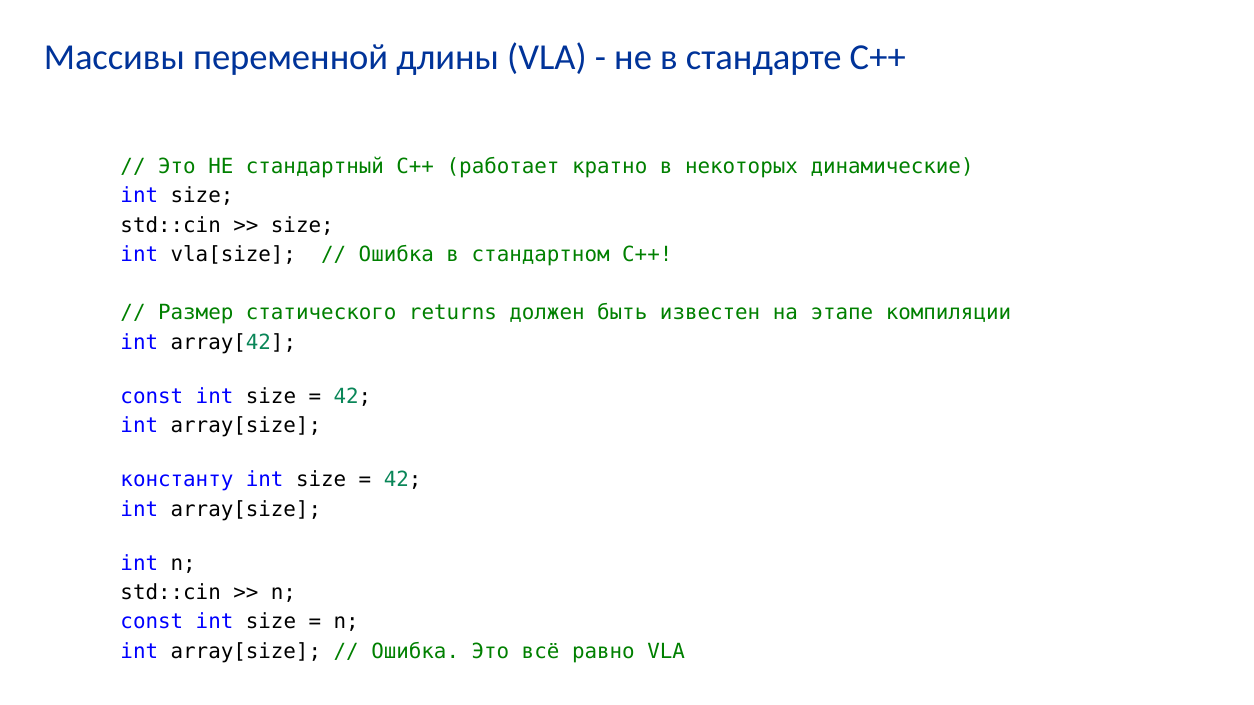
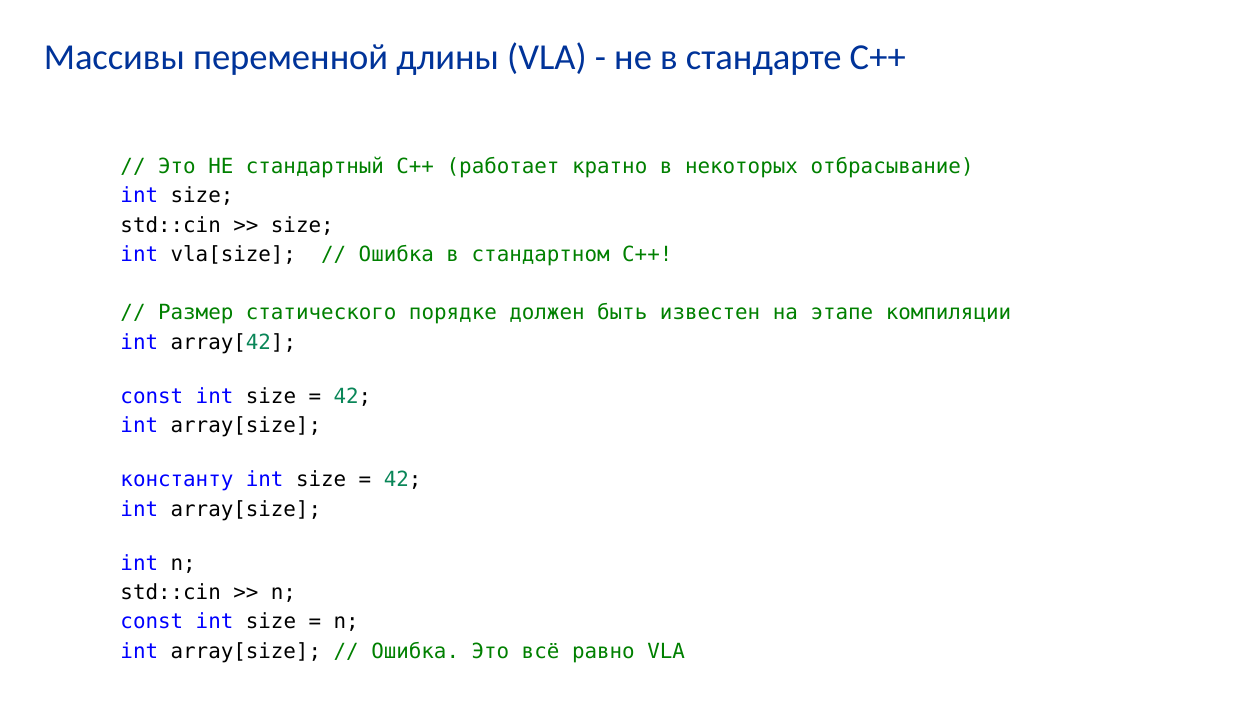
динамические: динамические -> отбрасывание
returns: returns -> порядке
